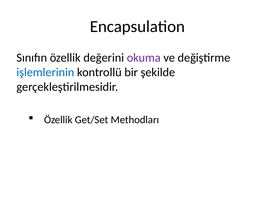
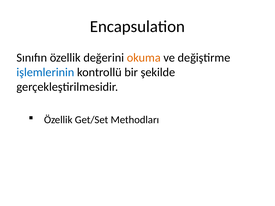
okuma colour: purple -> orange
